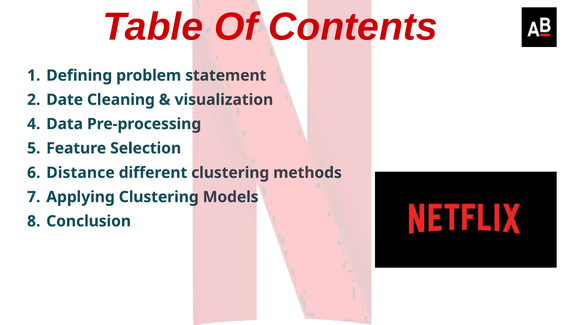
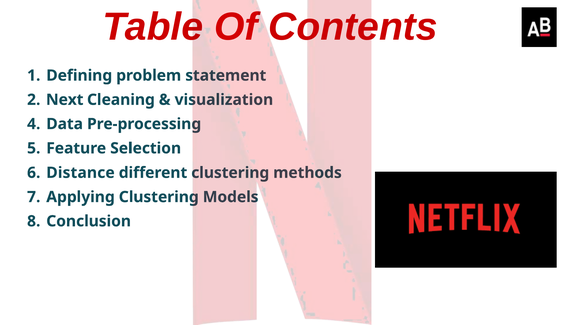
Date: Date -> Next
